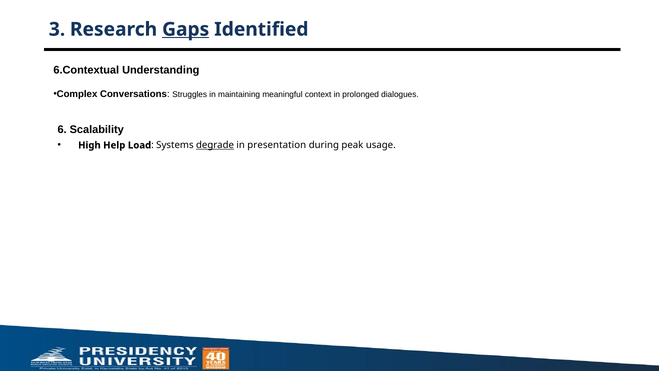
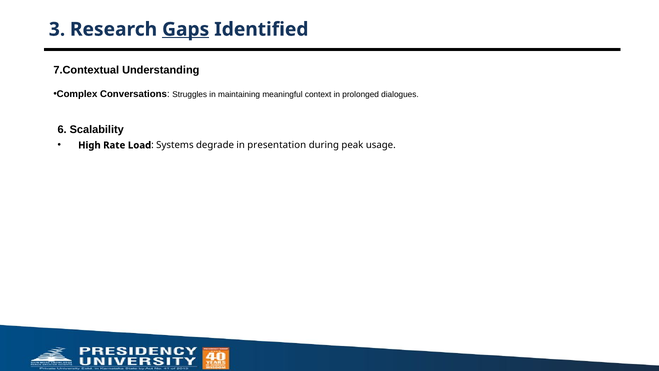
6.Contextual: 6.Contextual -> 7.Contextual
Help: Help -> Rate
degrade underline: present -> none
